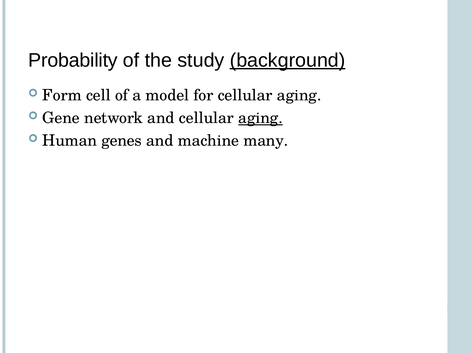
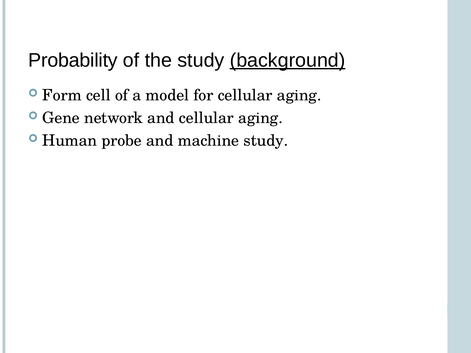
aging at (261, 118) underline: present -> none
genes: genes -> probe
machine many: many -> study
